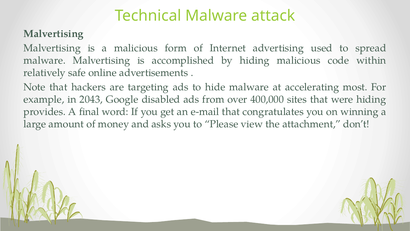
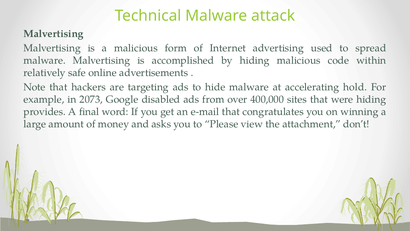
most: most -> hold
2043: 2043 -> 2073
